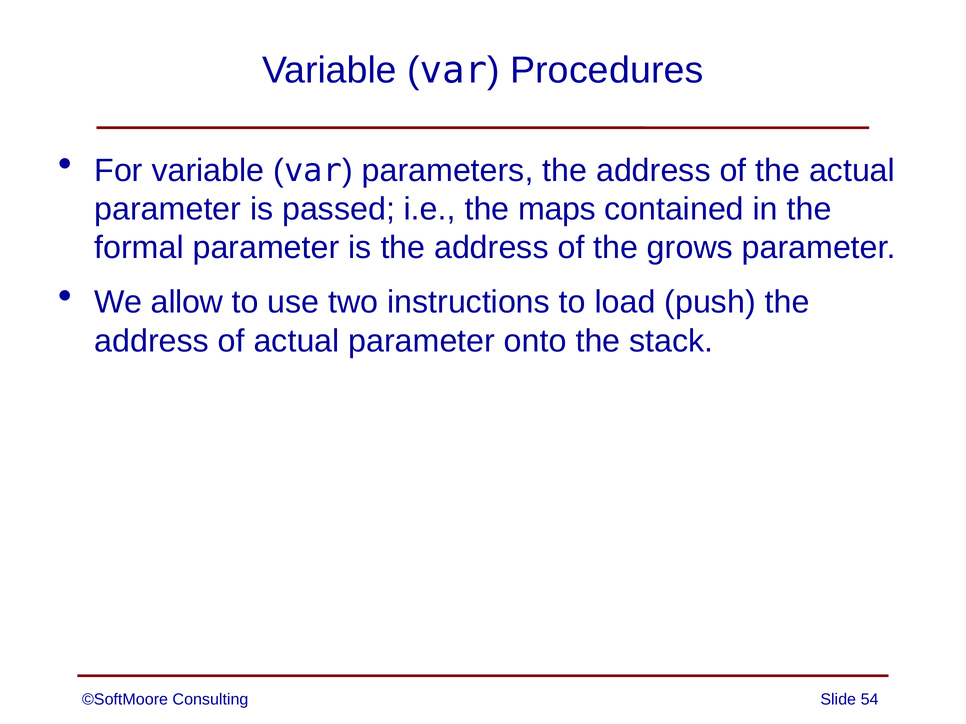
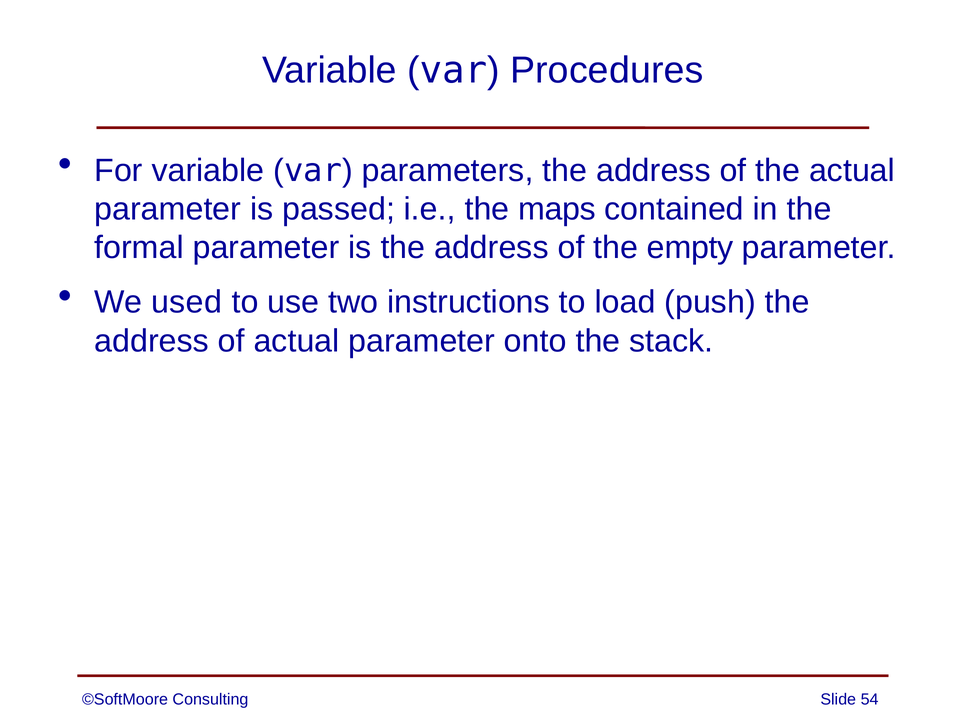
grows: grows -> empty
allow: allow -> used
